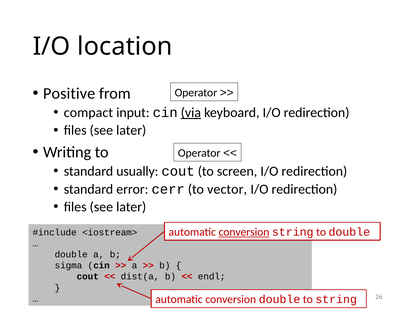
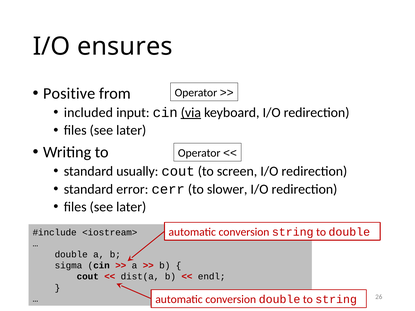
location: location -> ensures
compact: compact -> included
vector: vector -> slower
conversion at (244, 232) underline: present -> none
